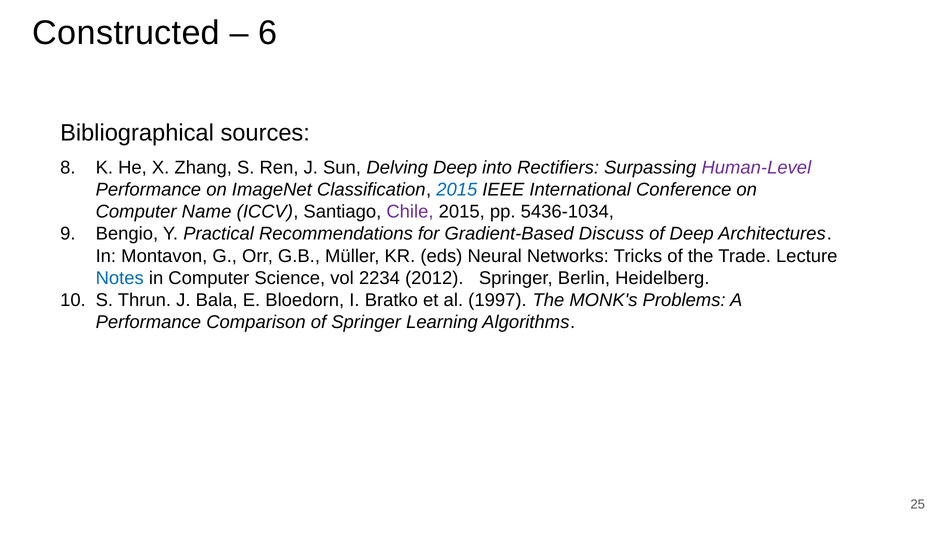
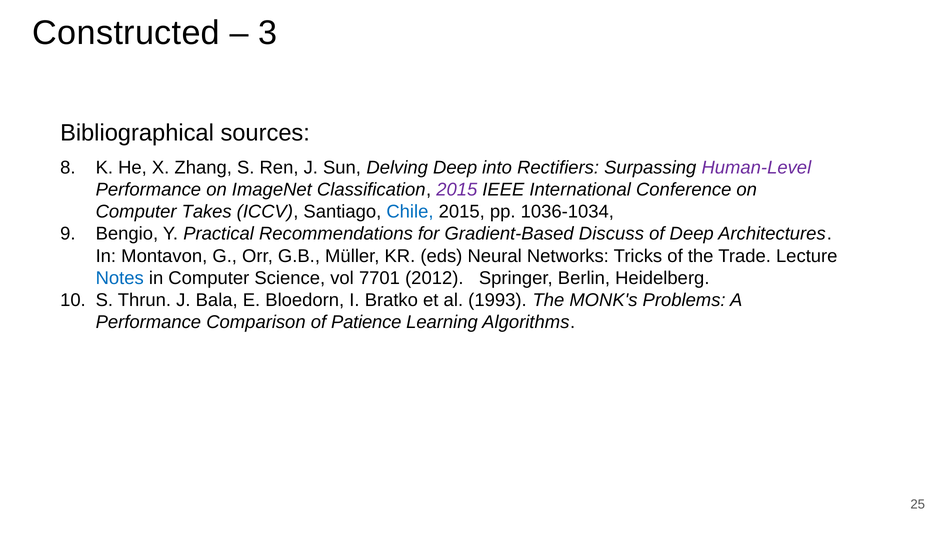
6: 6 -> 3
2015 at (457, 189) colour: blue -> purple
Name: Name -> Takes
Chile colour: purple -> blue
5436-1034: 5436-1034 -> 1036-1034
2234: 2234 -> 7701
1997: 1997 -> 1993
of Springer: Springer -> Patience
